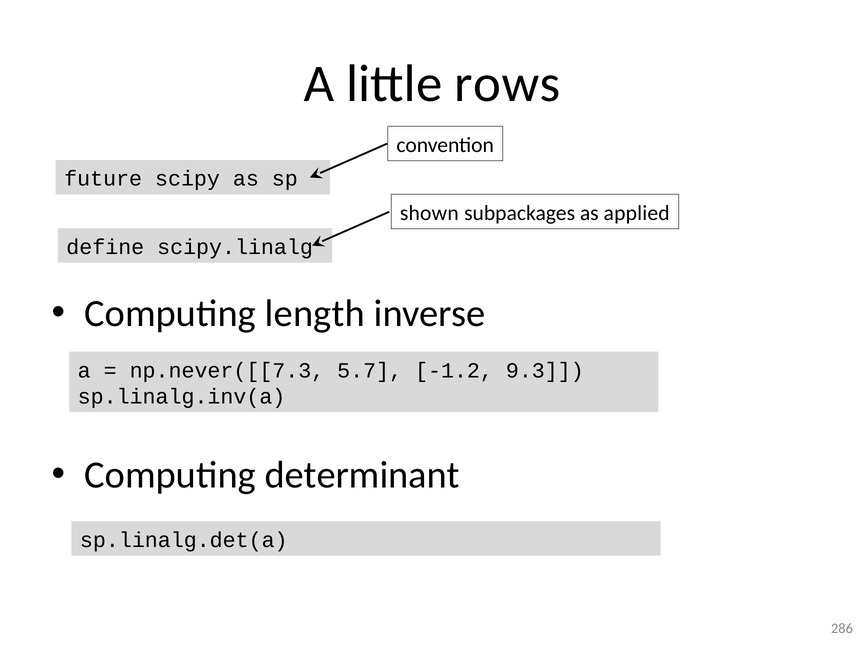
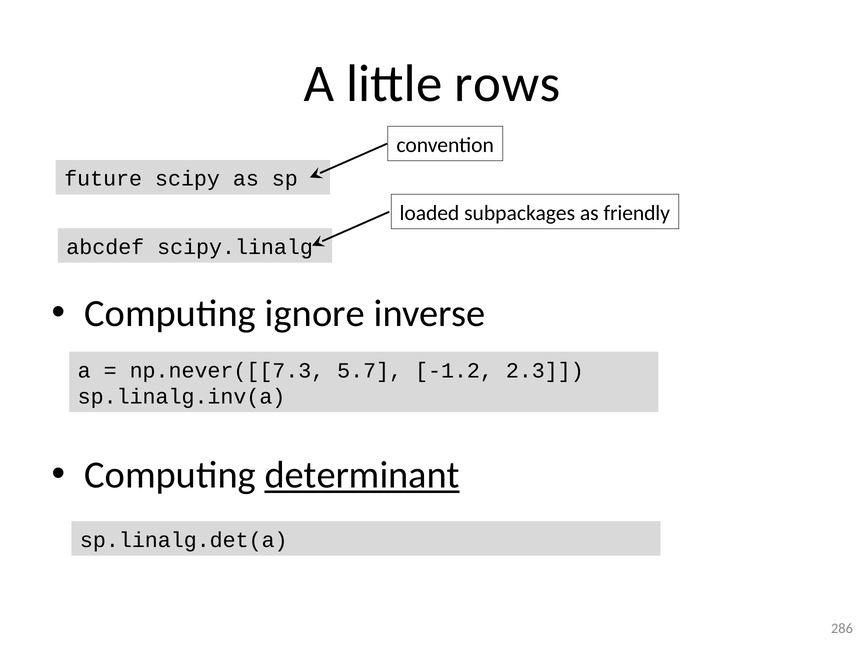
shown: shown -> loaded
applied: applied -> friendly
define: define -> abcdef
length: length -> ignore
9.3: 9.3 -> 2.3
determinant underline: none -> present
